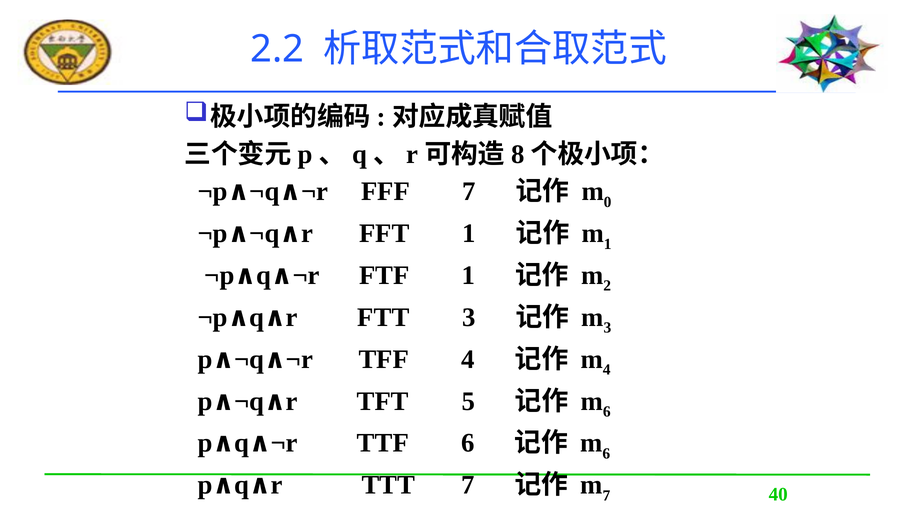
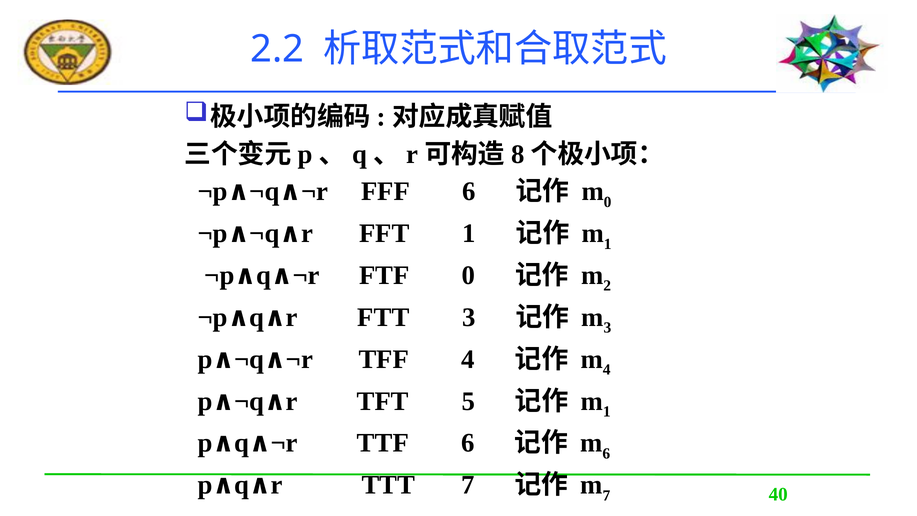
FFF 7: 7 -> 6
FTF 1: 1 -> 0
6 at (607, 411): 6 -> 1
